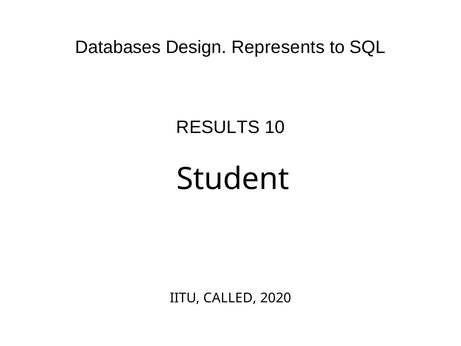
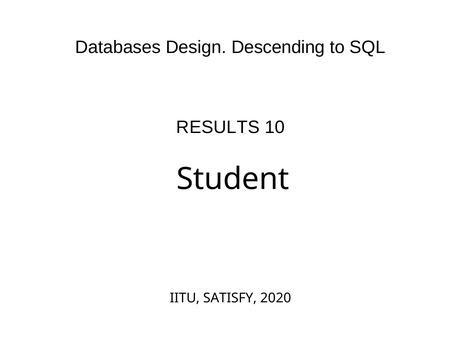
Represents: Represents -> Descending
CALLED: CALLED -> SATISFY
